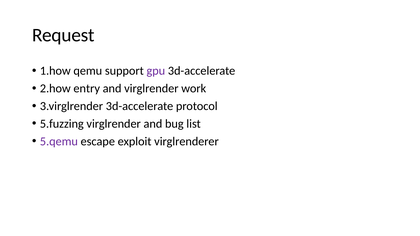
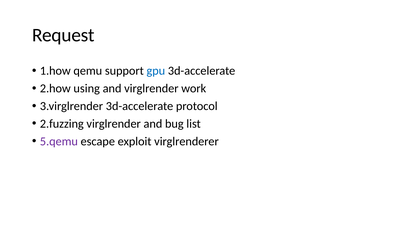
gpu colour: purple -> blue
entry: entry -> using
5.fuzzing: 5.fuzzing -> 2.fuzzing
